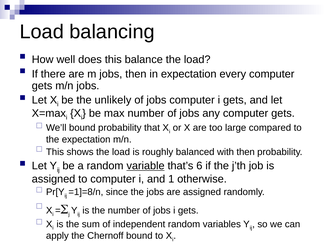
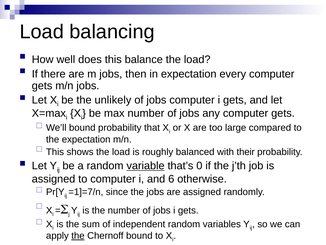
with then: then -> their
6: 6 -> 0
1: 1 -> 6
=1]=8/n: =1]=8/n -> =1]=7/n
the at (78, 235) underline: none -> present
